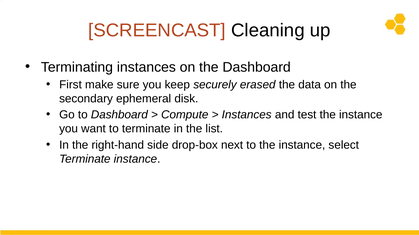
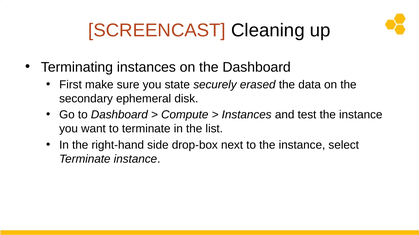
keep: keep -> state
